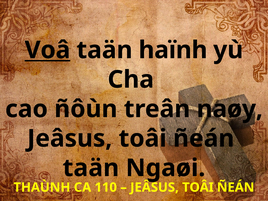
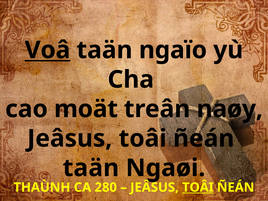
haïnh: haïnh -> ngaïo
ñôùn: ñôùn -> moät
110: 110 -> 280
TOÂI at (198, 187) underline: none -> present
